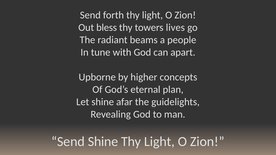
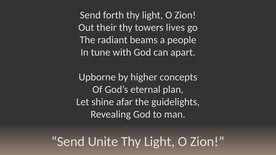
bless: bless -> their
Send Shine: Shine -> Unite
